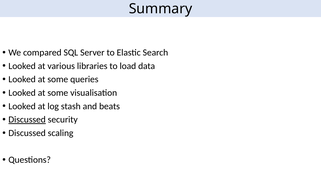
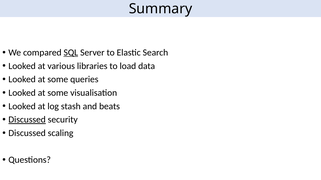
SQL underline: none -> present
